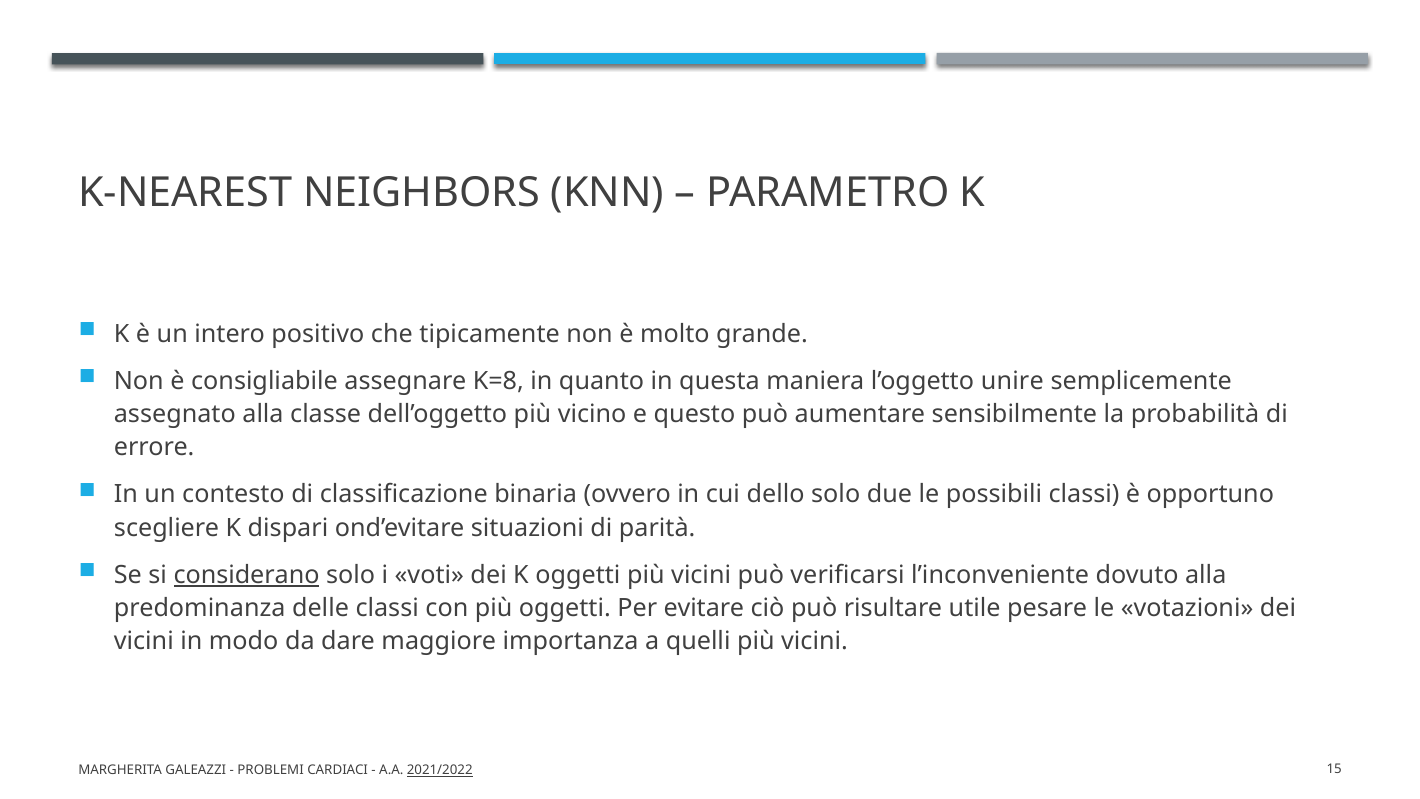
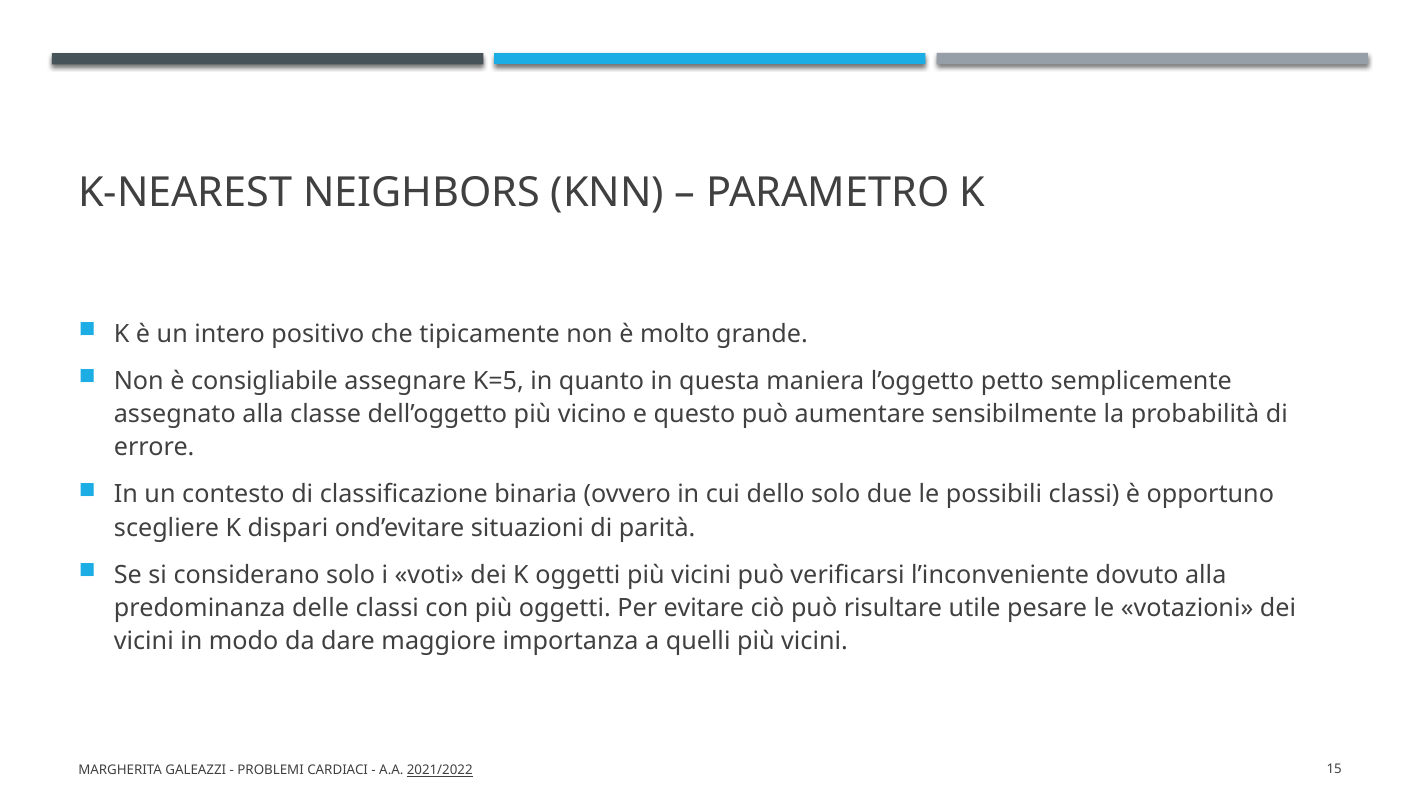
K=8: K=8 -> K=5
unire: unire -> petto
considerano underline: present -> none
